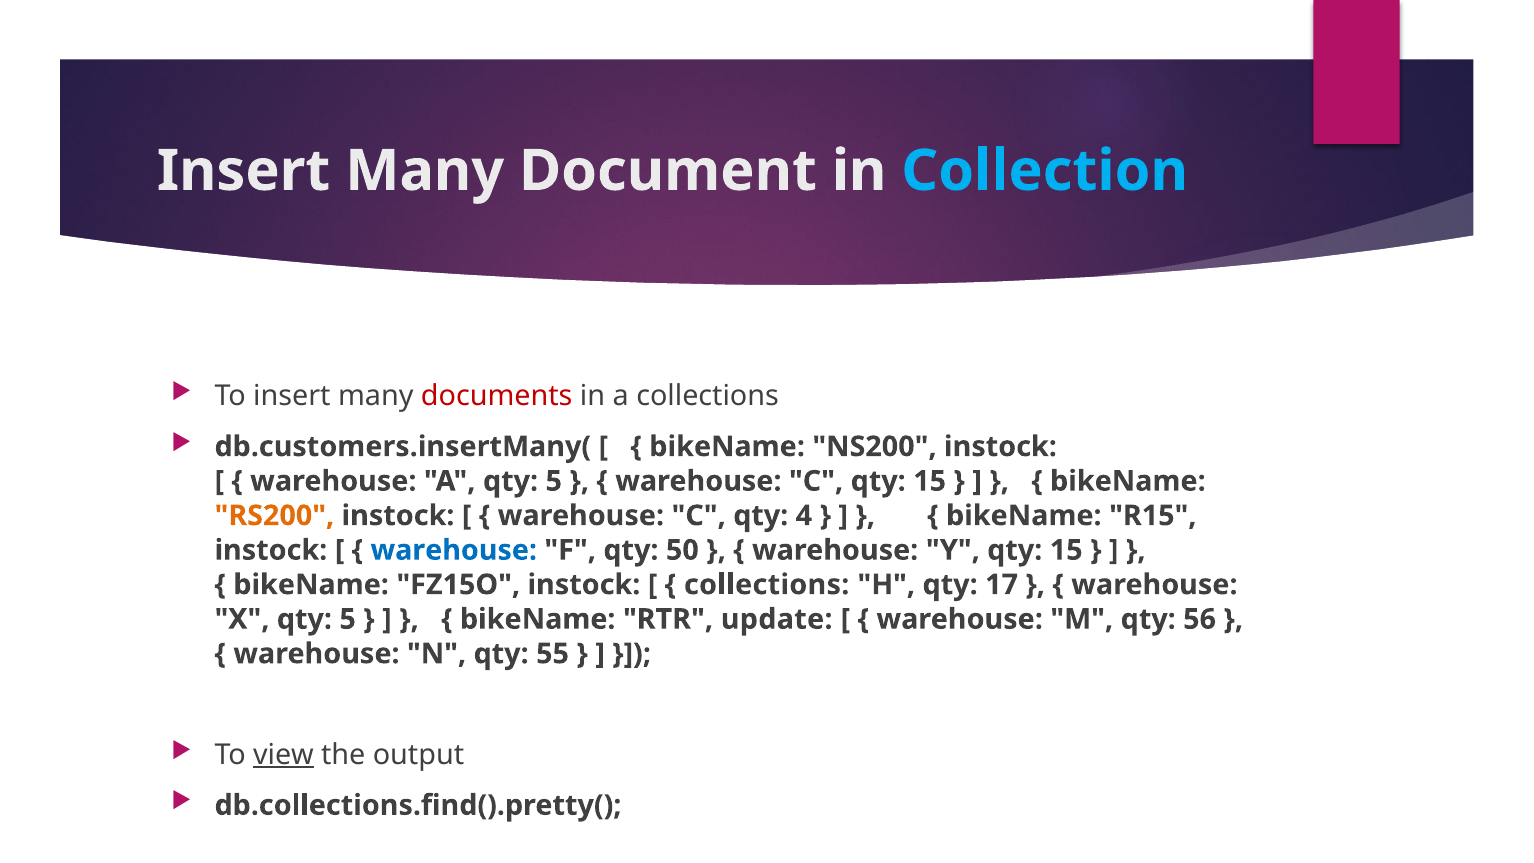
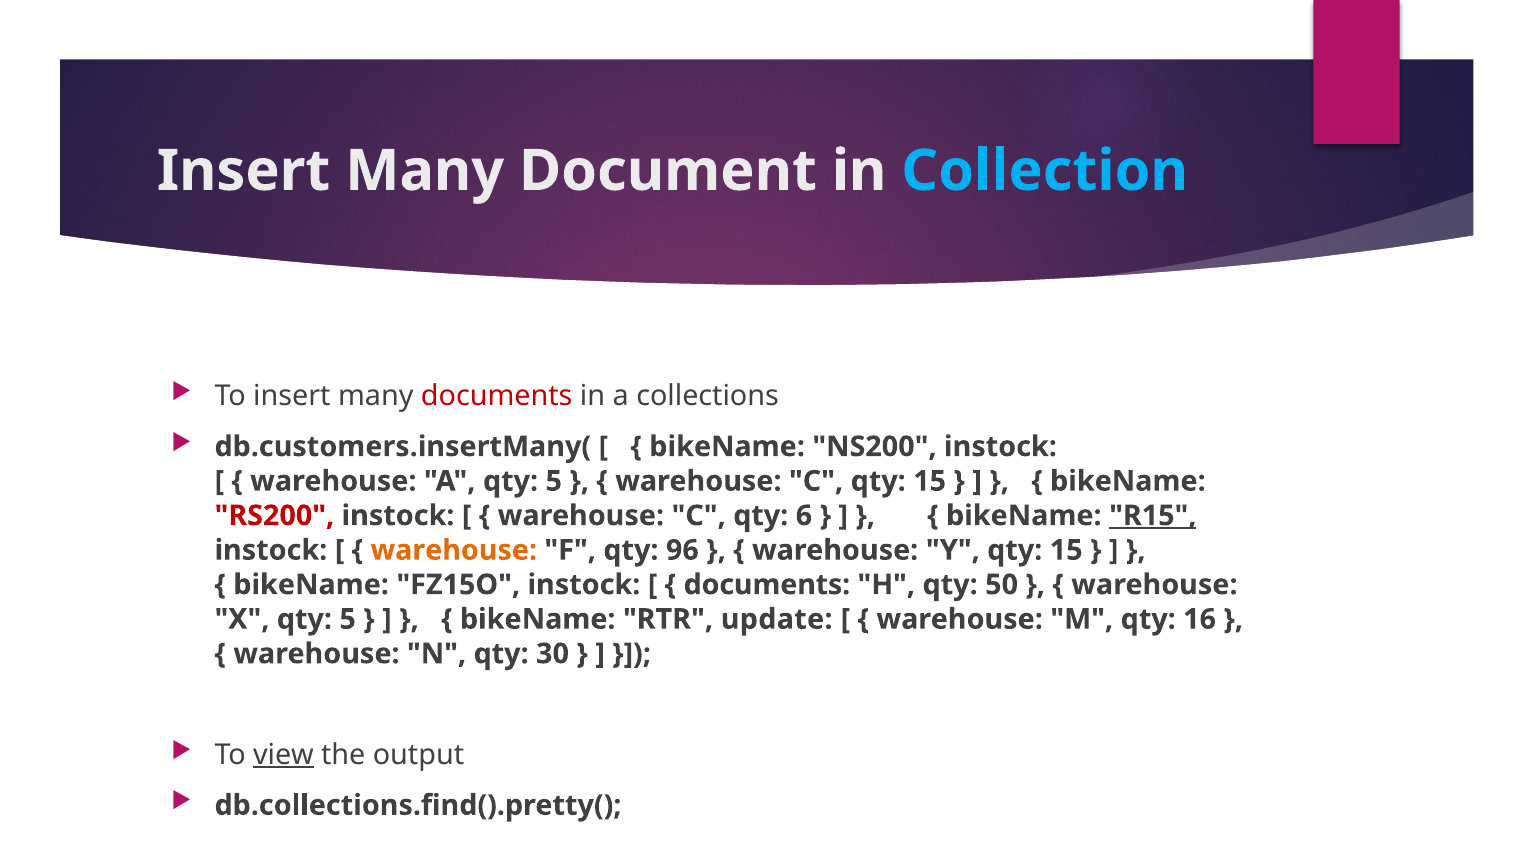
RS200 colour: orange -> red
4: 4 -> 6
R15 underline: none -> present
warehouse at (454, 550) colour: blue -> orange
50: 50 -> 96
collections at (767, 585): collections -> documents
17: 17 -> 50
56: 56 -> 16
55: 55 -> 30
